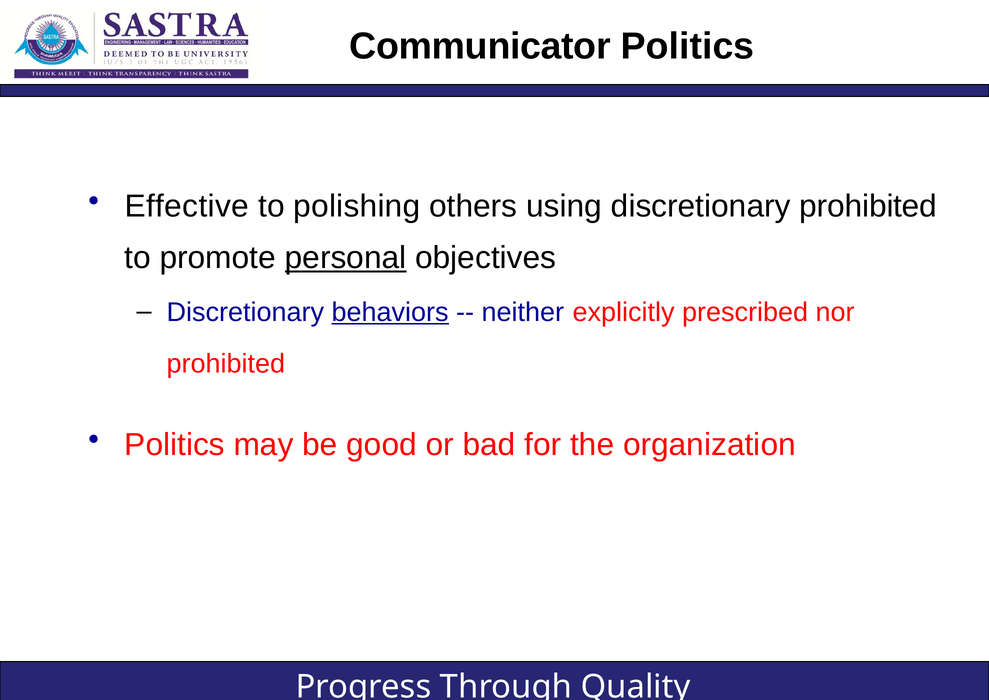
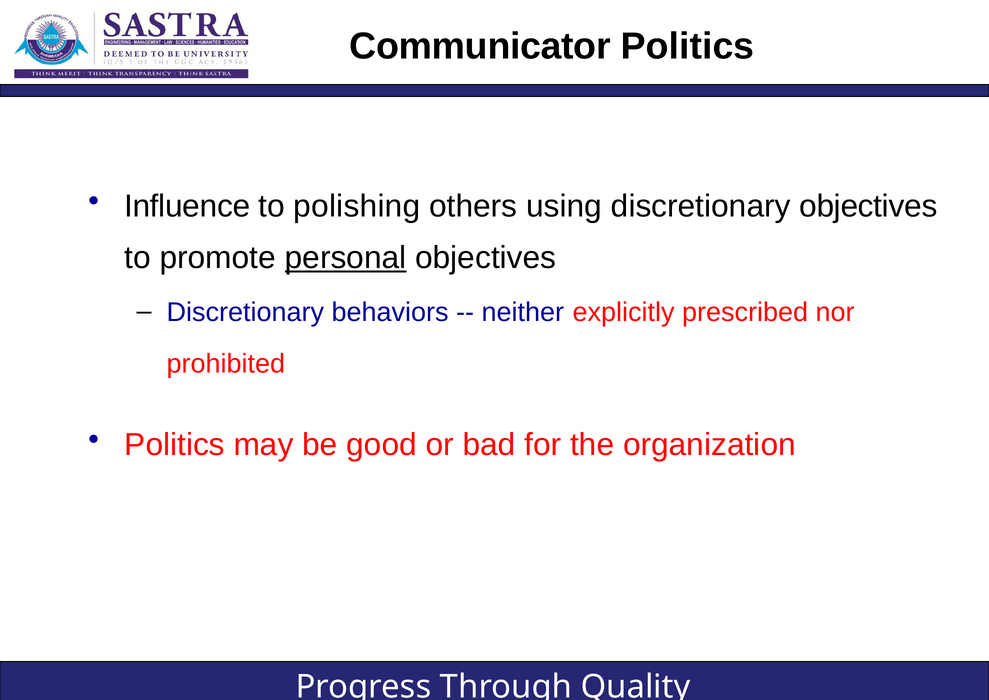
Effective: Effective -> Influence
discretionary prohibited: prohibited -> objectives
behaviors underline: present -> none
